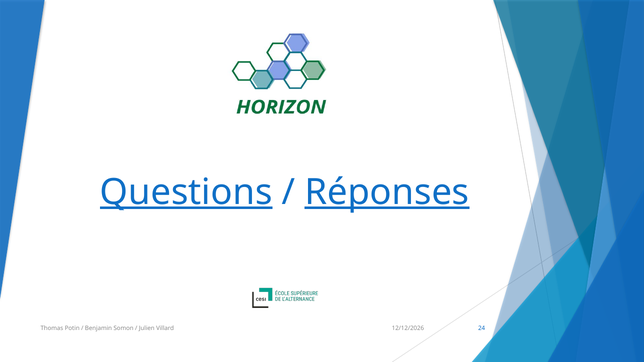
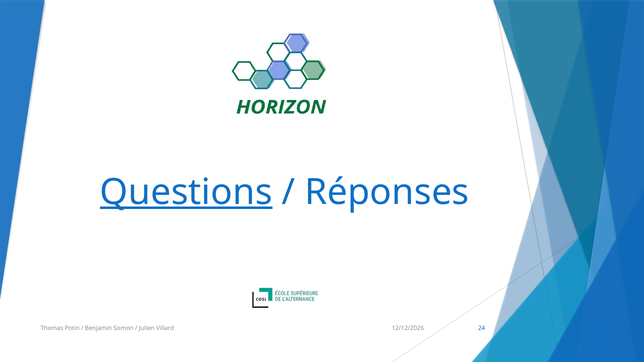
Réponses underline: present -> none
